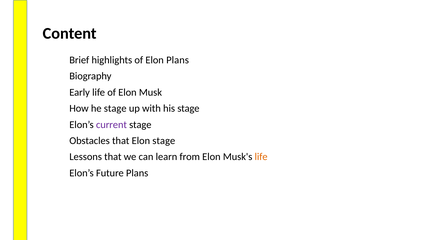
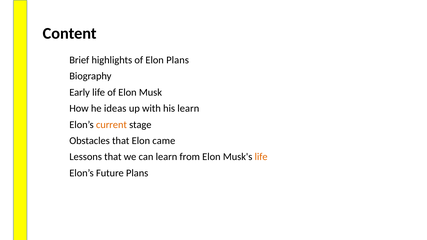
he stage: stage -> ideas
his stage: stage -> learn
current colour: purple -> orange
Elon stage: stage -> came
